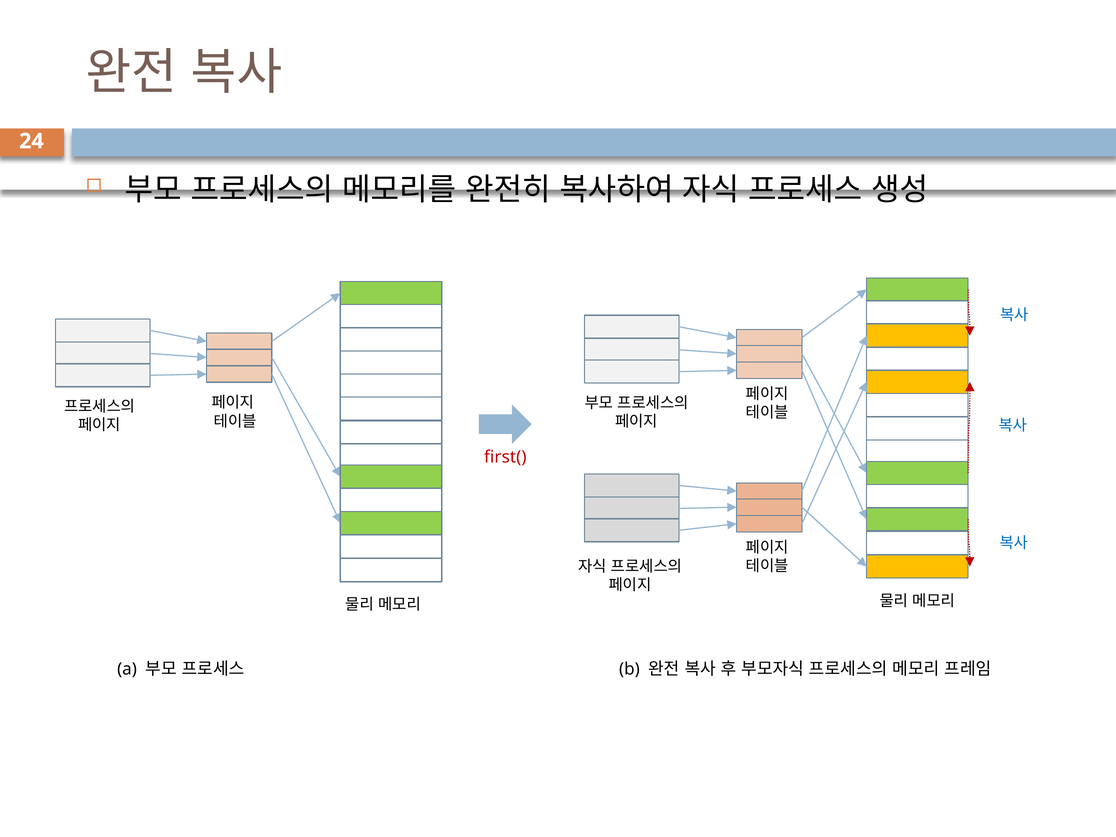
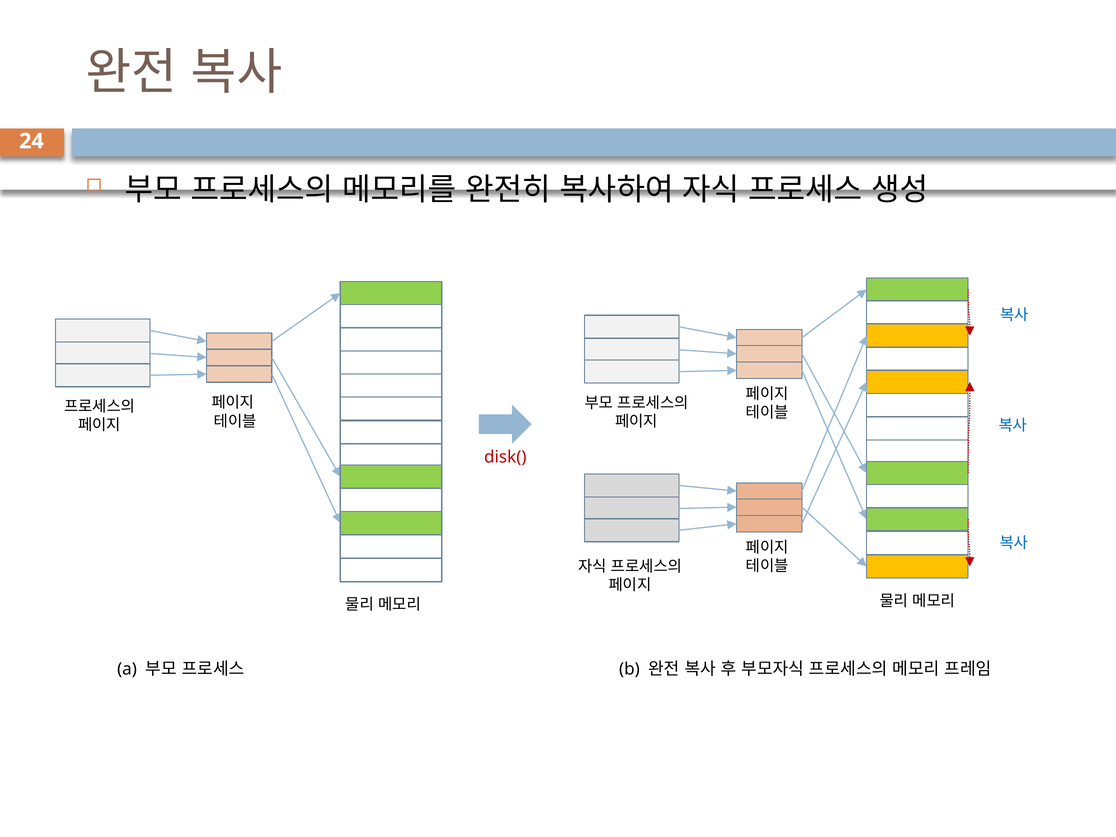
first(: first( -> disk(
